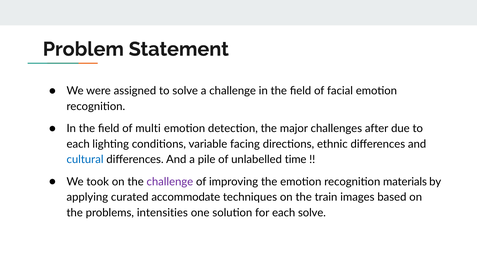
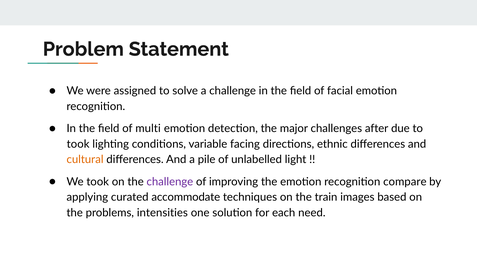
each at (78, 144): each -> took
cultural colour: blue -> orange
time: time -> light
materials: materials -> compare
each solve: solve -> need
